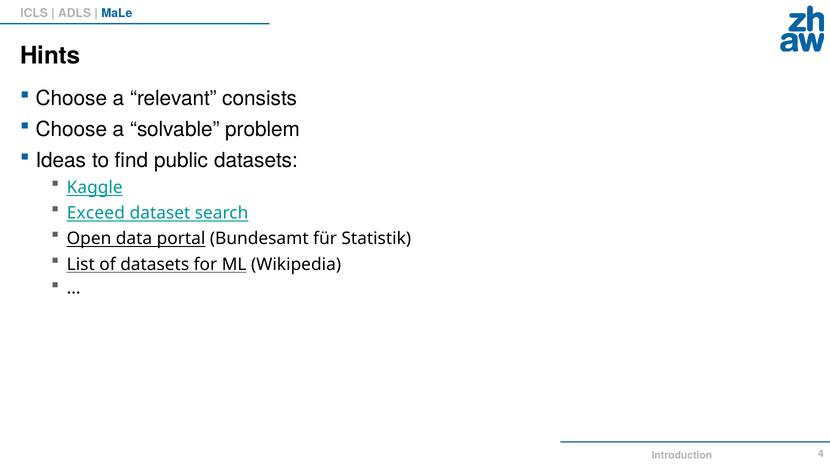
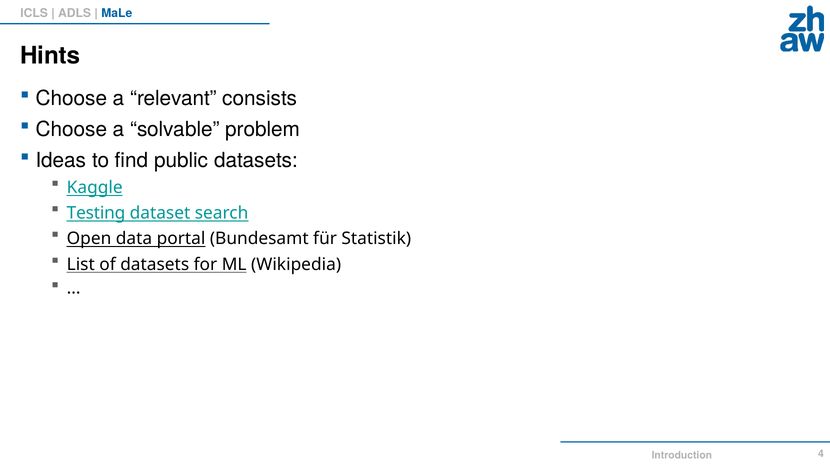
Exceed: Exceed -> Testing
